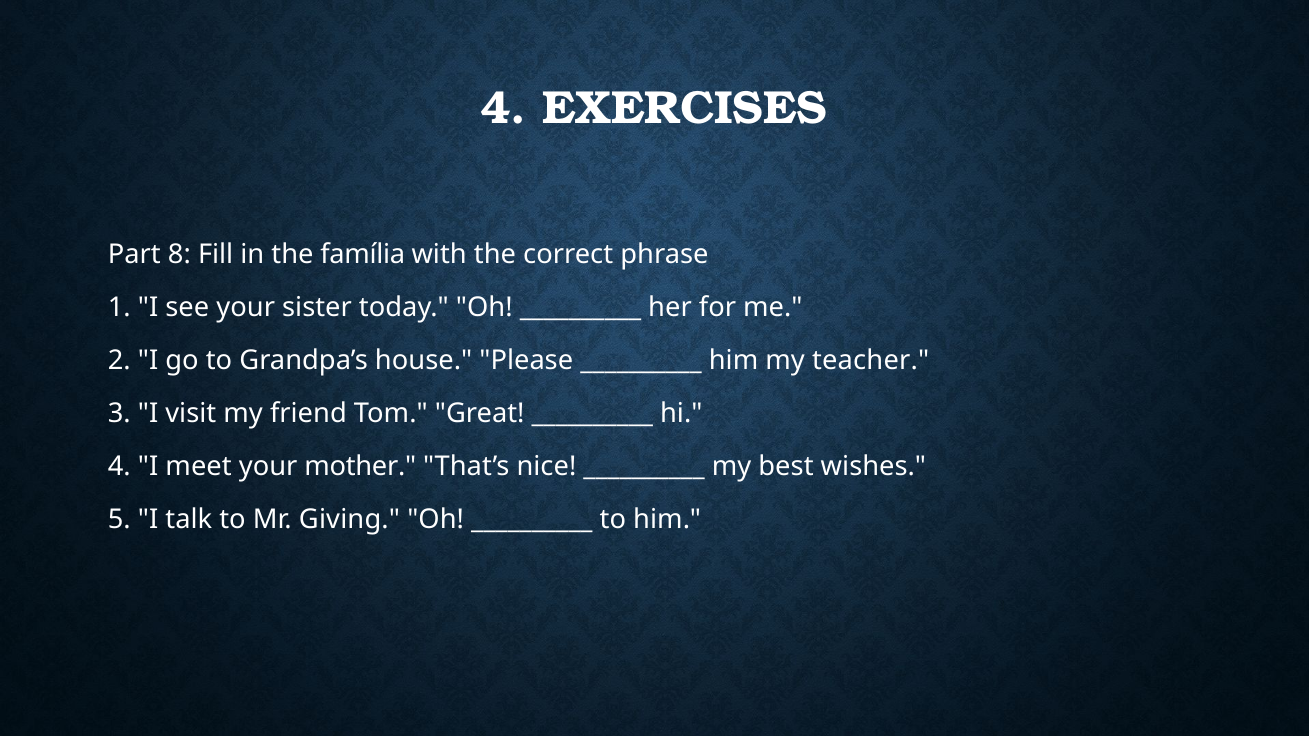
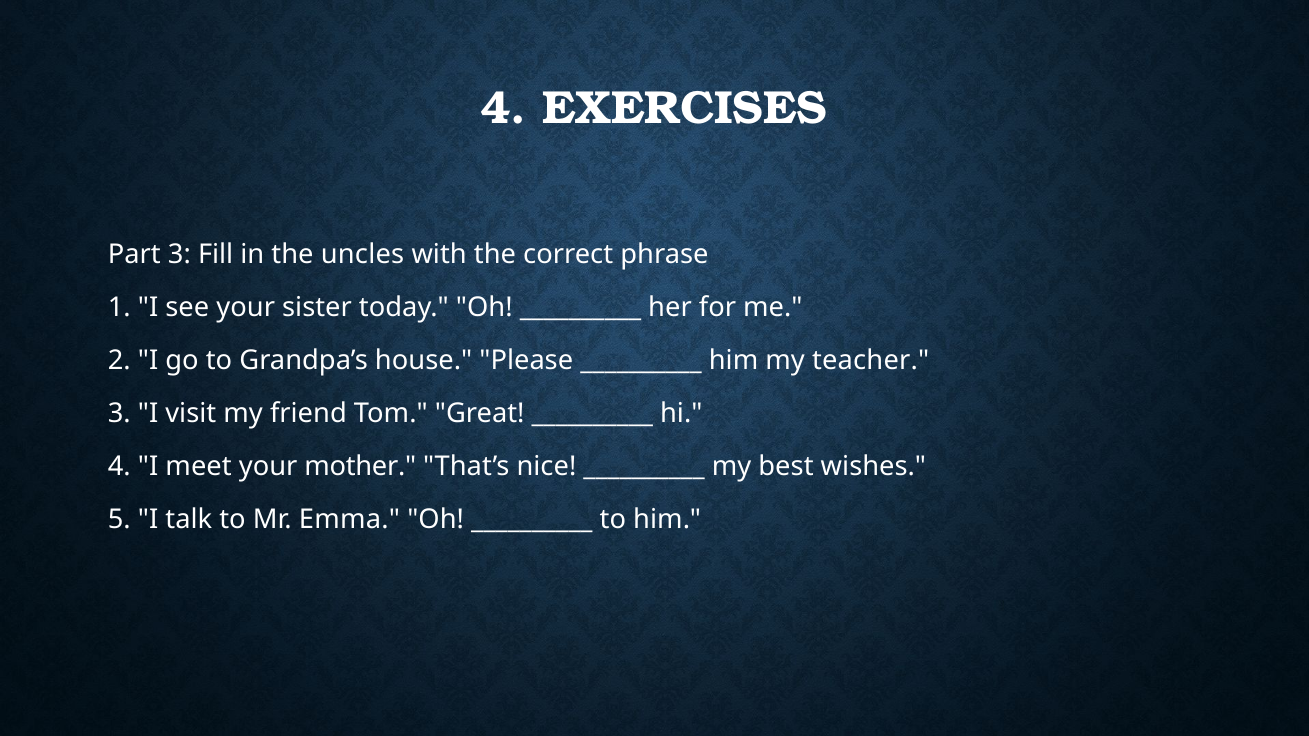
Part 8: 8 -> 3
família: família -> uncles
Giving: Giving -> Emma
